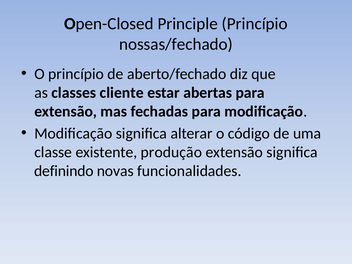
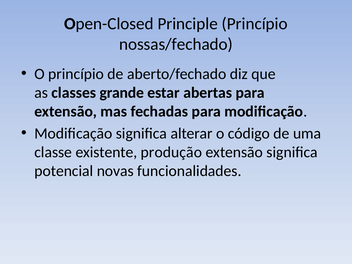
cliente: cliente -> grande
definindo: definindo -> potencial
